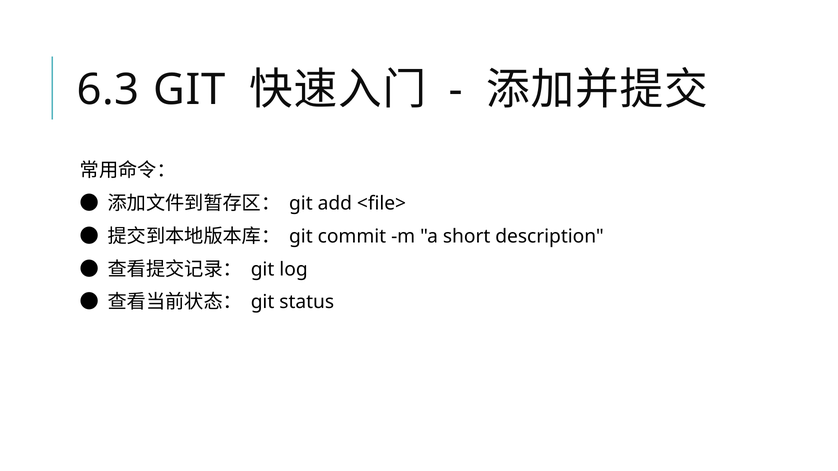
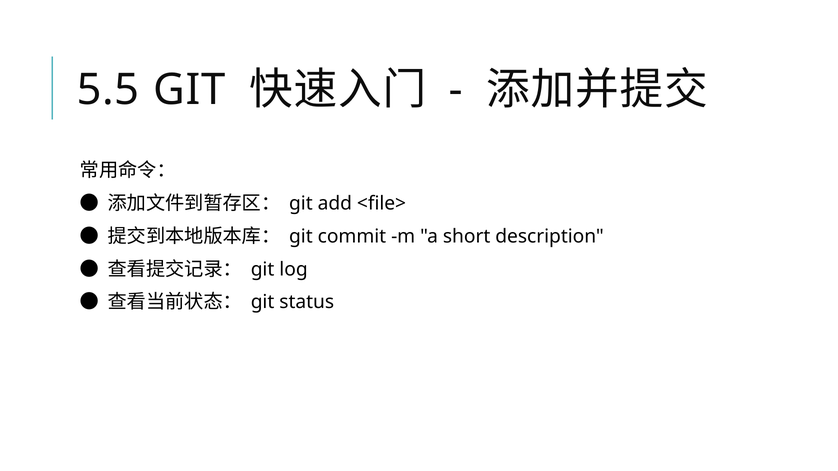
6.3: 6.3 -> 5.5
